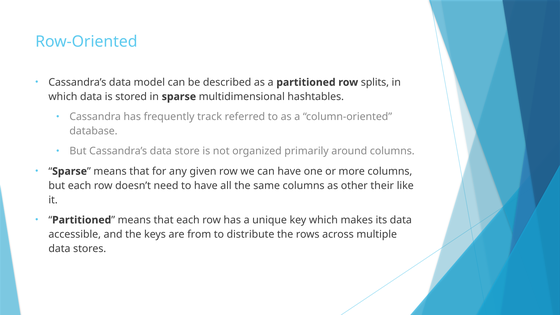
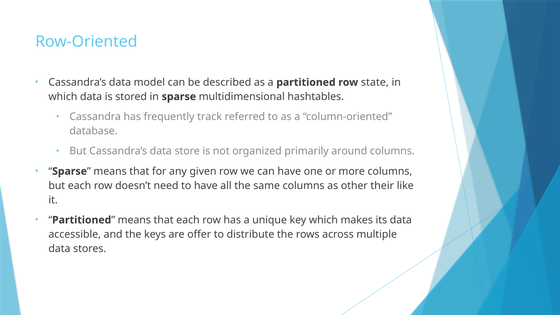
splits: splits -> state
from: from -> offer
